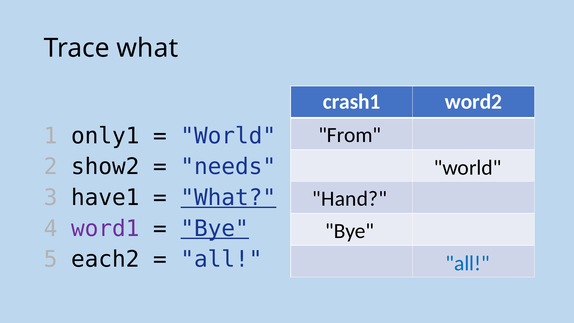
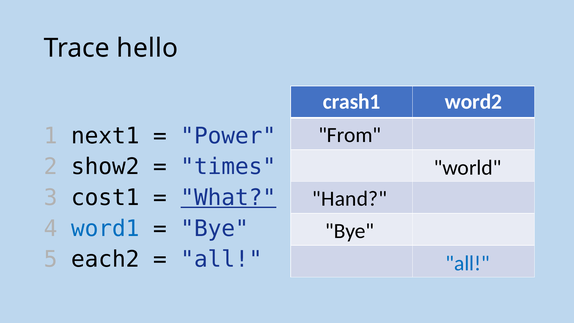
Trace what: what -> hello
only1: only1 -> next1
World at (228, 136): World -> Power
needs: needs -> times
have1: have1 -> cost1
word1 colour: purple -> blue
Bye at (215, 228) underline: present -> none
